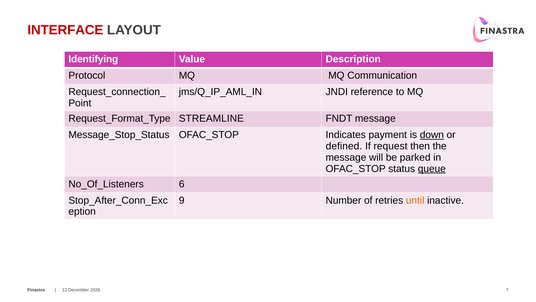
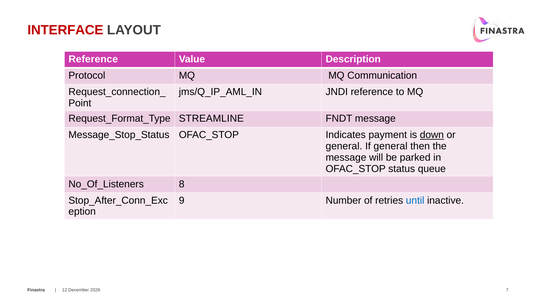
Identifying at (93, 59): Identifying -> Reference
defined at (344, 146): defined -> general
If request: request -> general
queue underline: present -> none
6: 6 -> 8
until colour: orange -> blue
